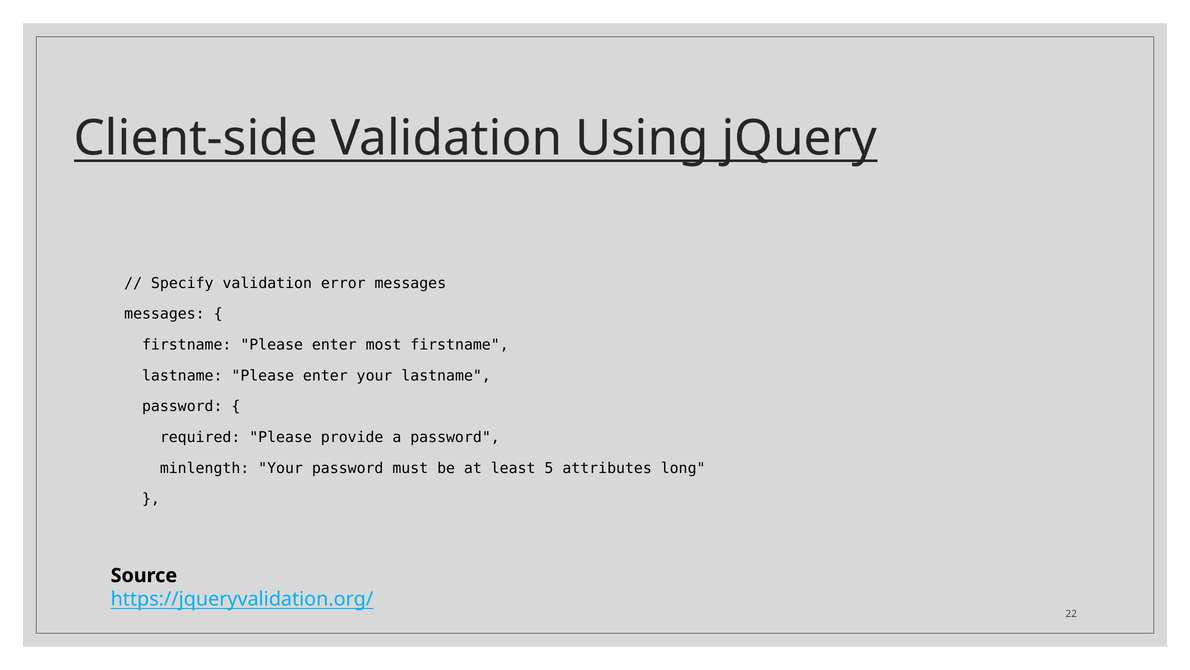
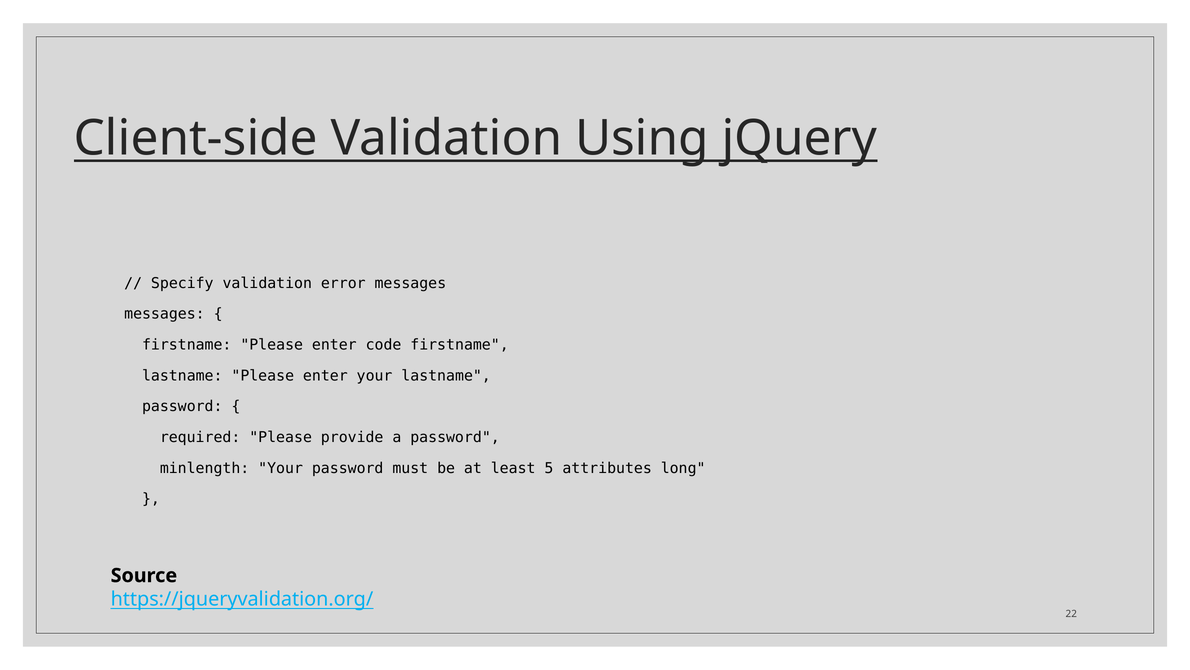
most: most -> code
